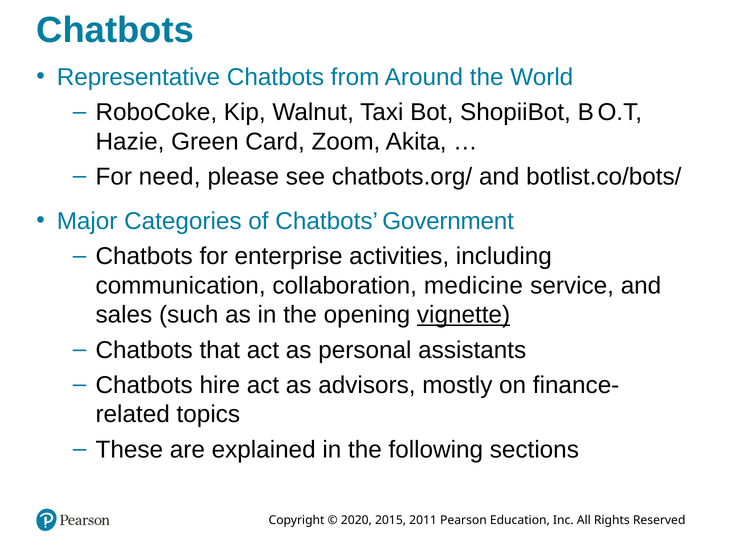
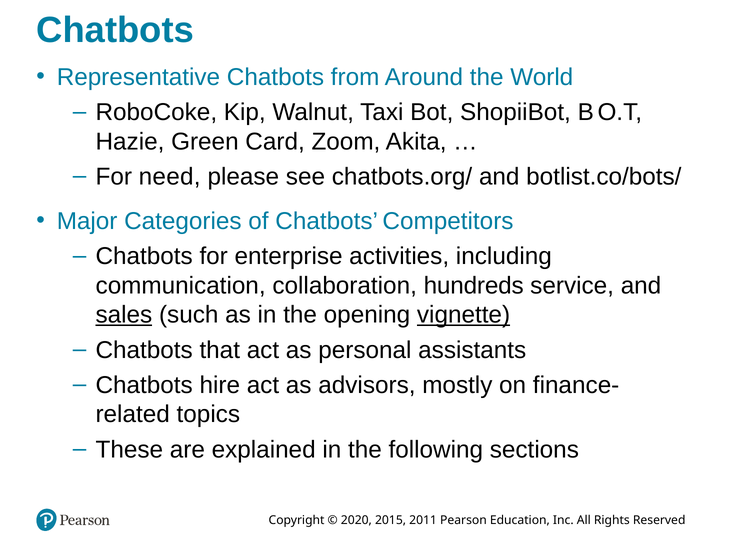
Government: Government -> Competitors
medicine: medicine -> hundreds
sales underline: none -> present
